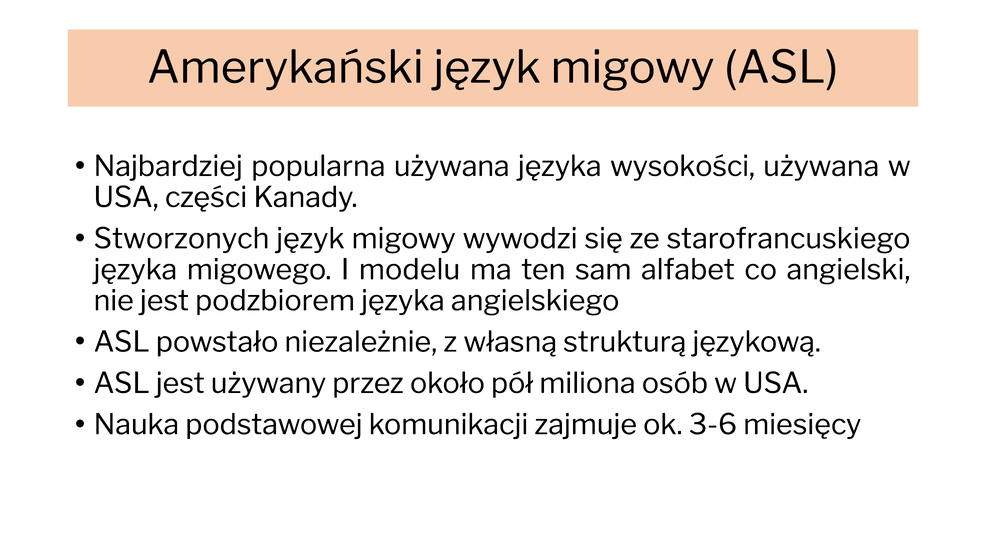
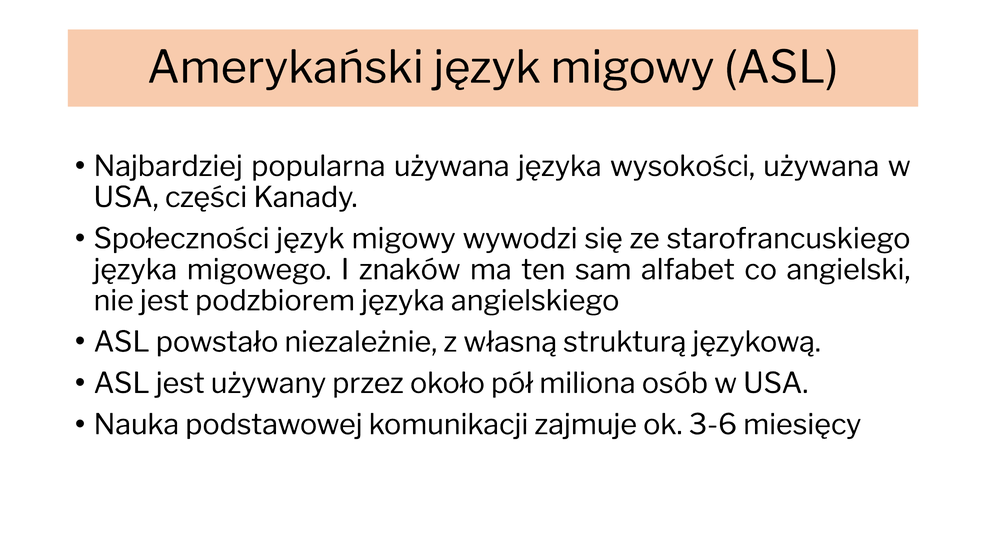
Stworzonych: Stworzonych -> Społeczności
modelu: modelu -> znaków
